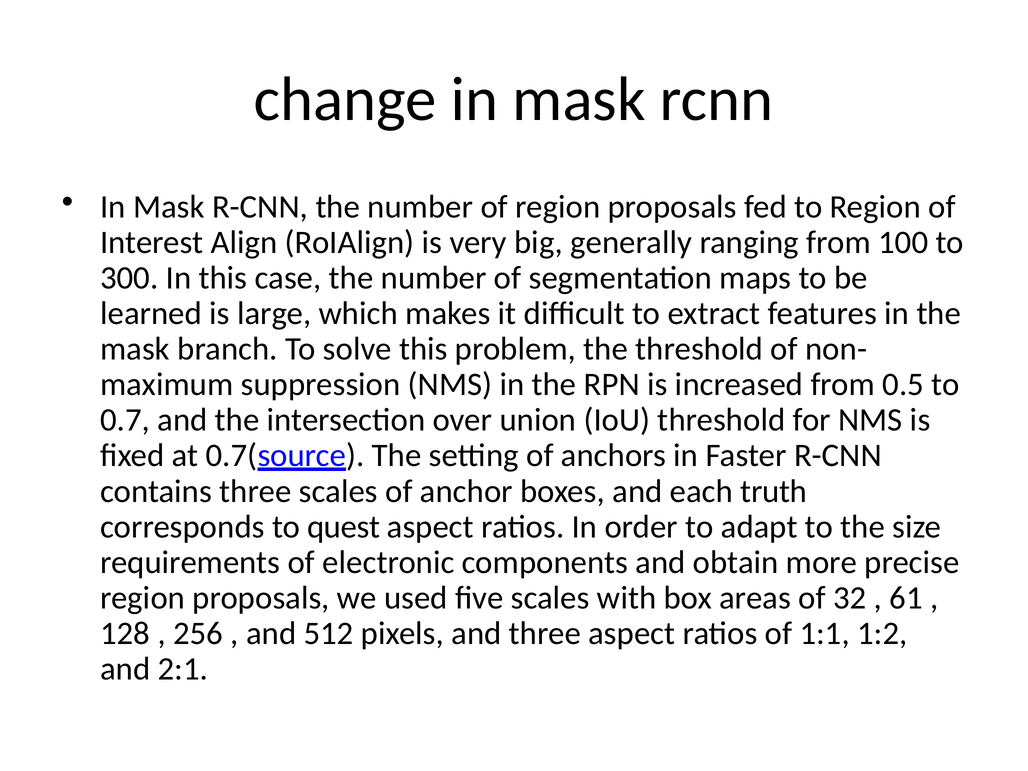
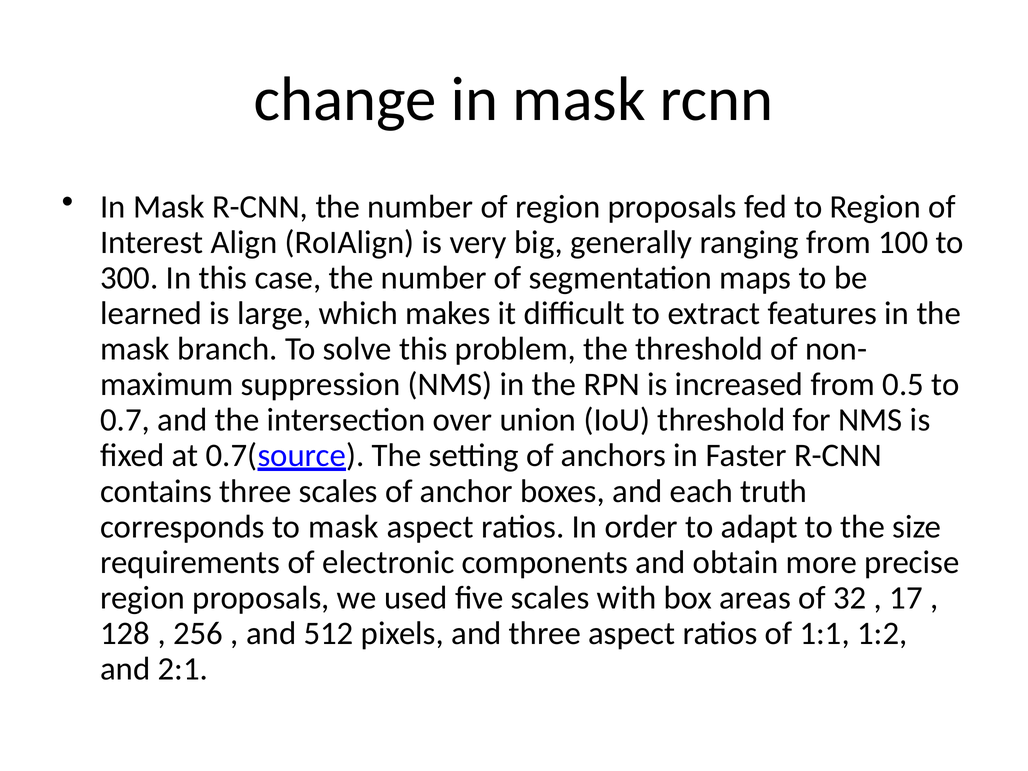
to quest: quest -> mask
61: 61 -> 17
